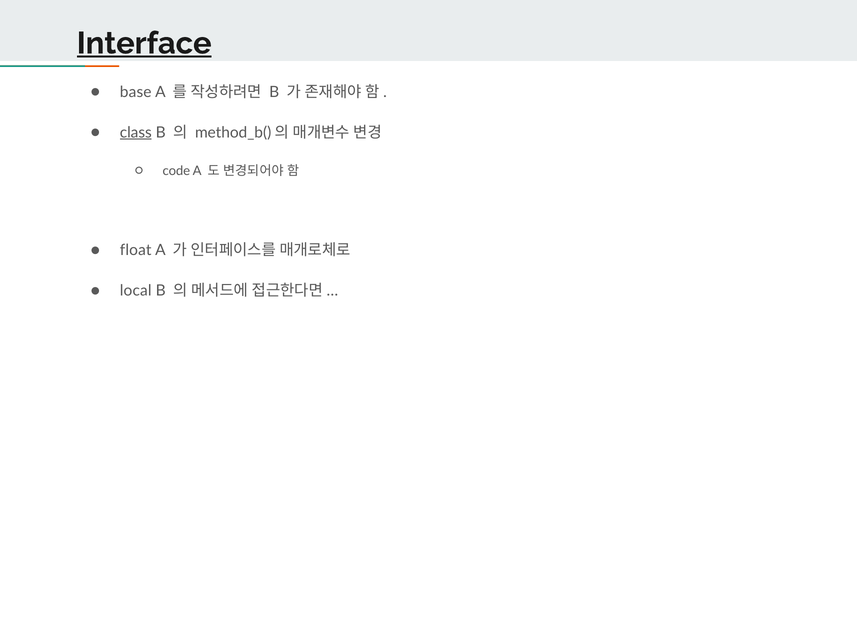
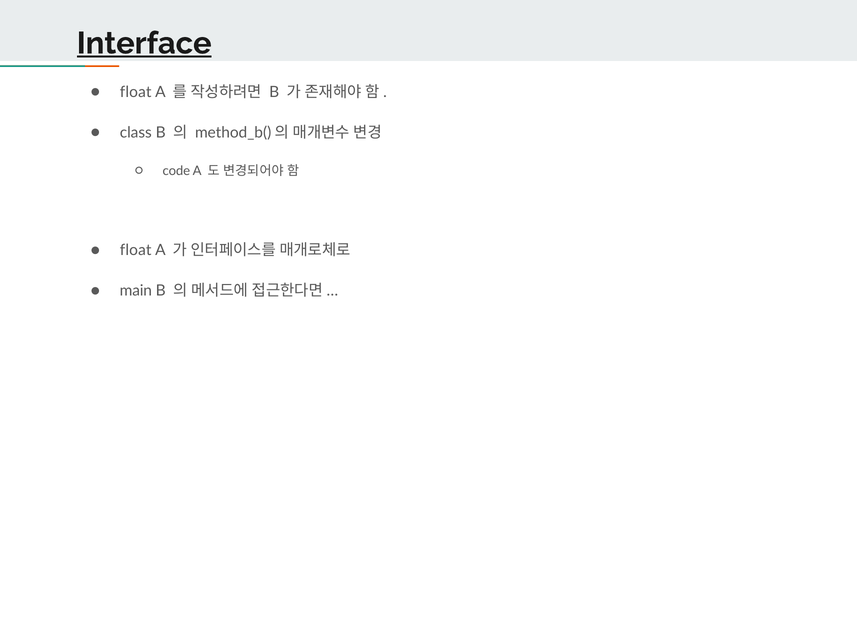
base at (136, 92): base -> float
class underline: present -> none
local: local -> main
